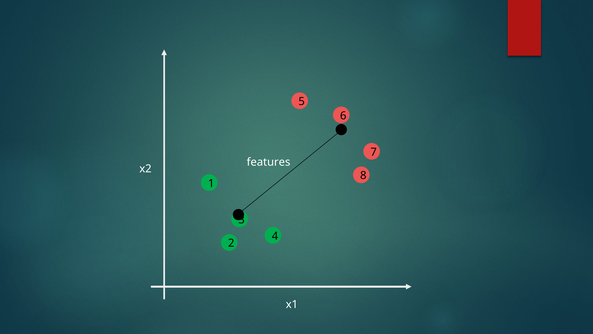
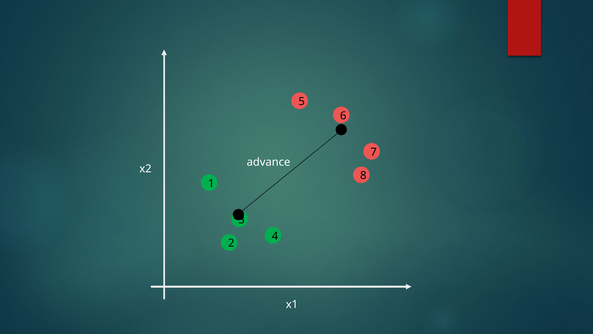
features: features -> advance
